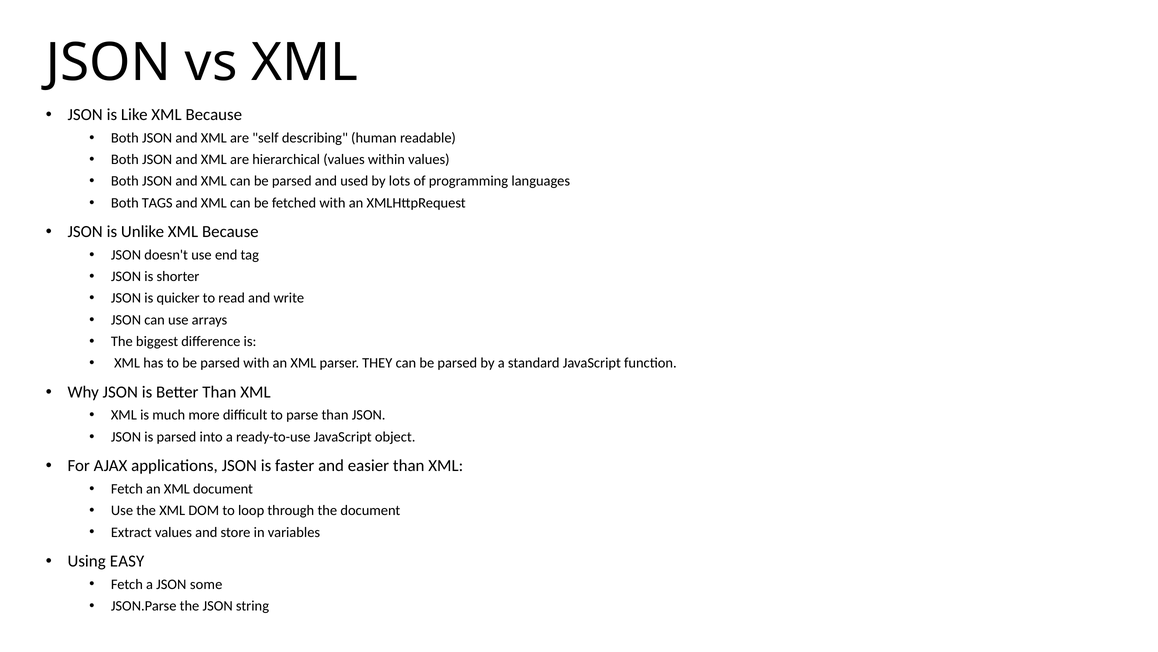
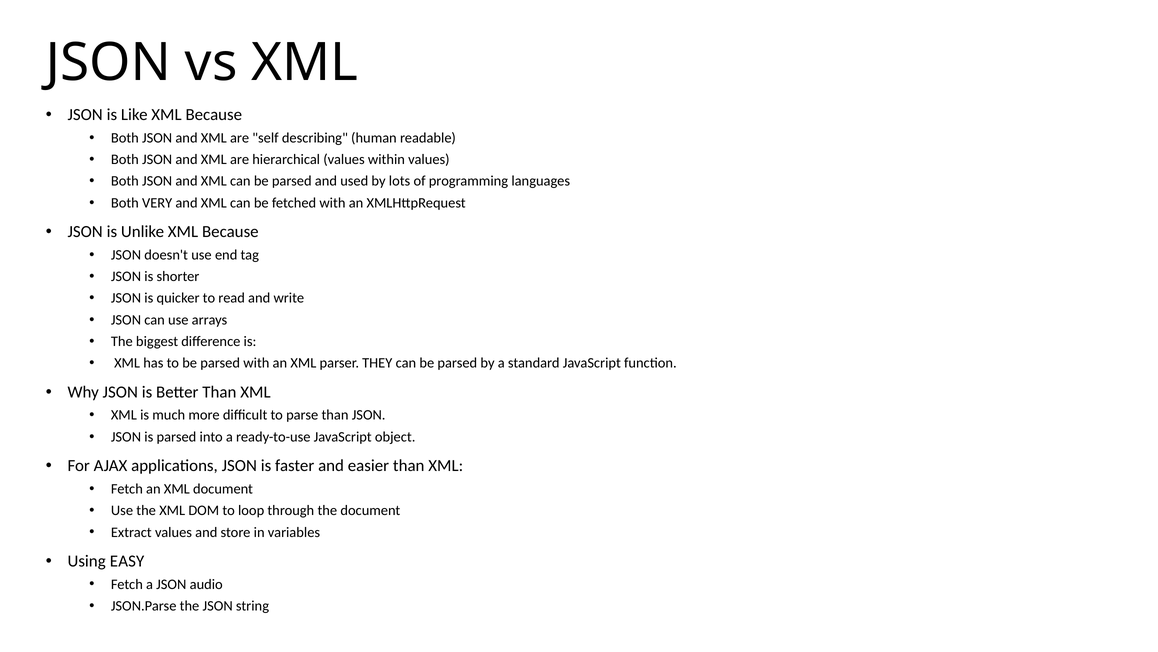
TAGS: TAGS -> VERY
some: some -> audio
